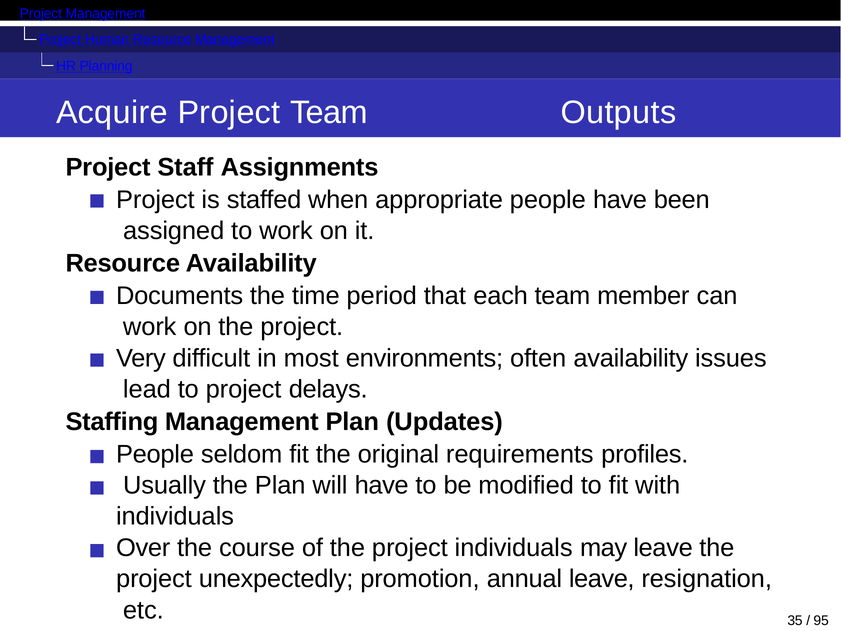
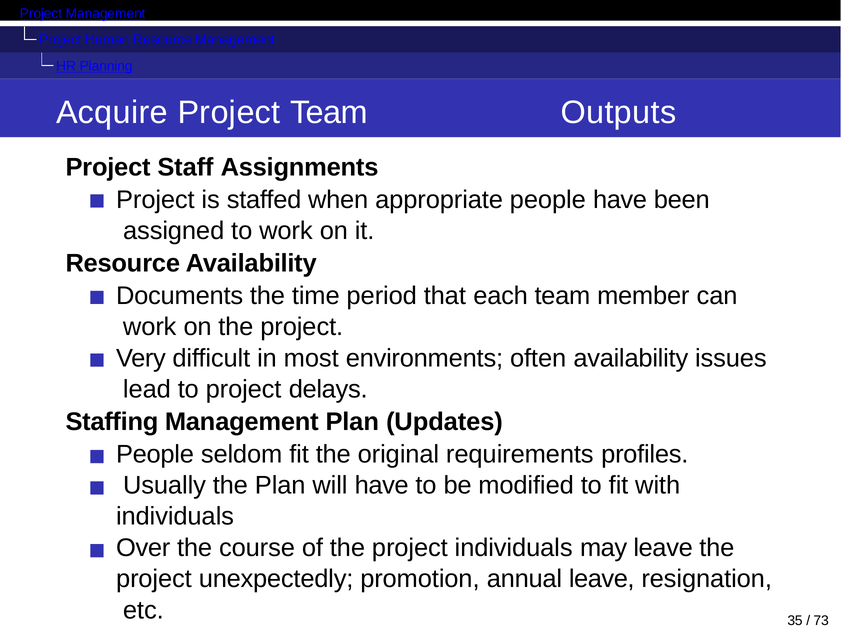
95: 95 -> 73
